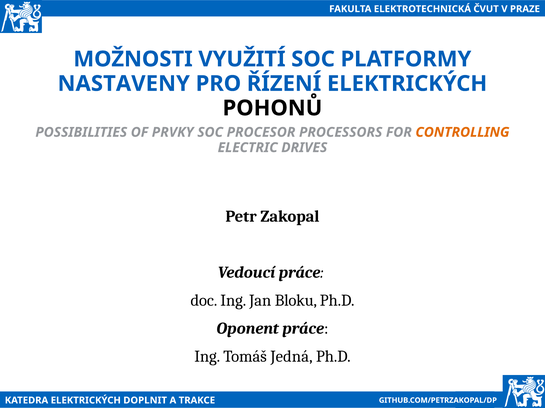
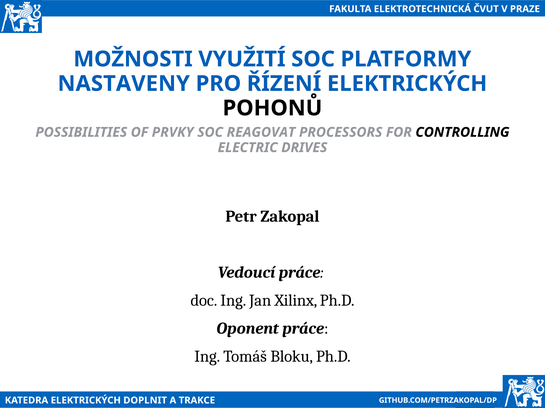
PROCESOR: PROCESOR -> REAGOVAT
CONTROLLING colour: orange -> black
Bloku: Bloku -> Xilinx
Jedná: Jedná -> Bloku
